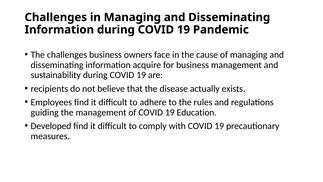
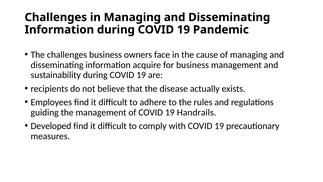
Education: Education -> Handrails
